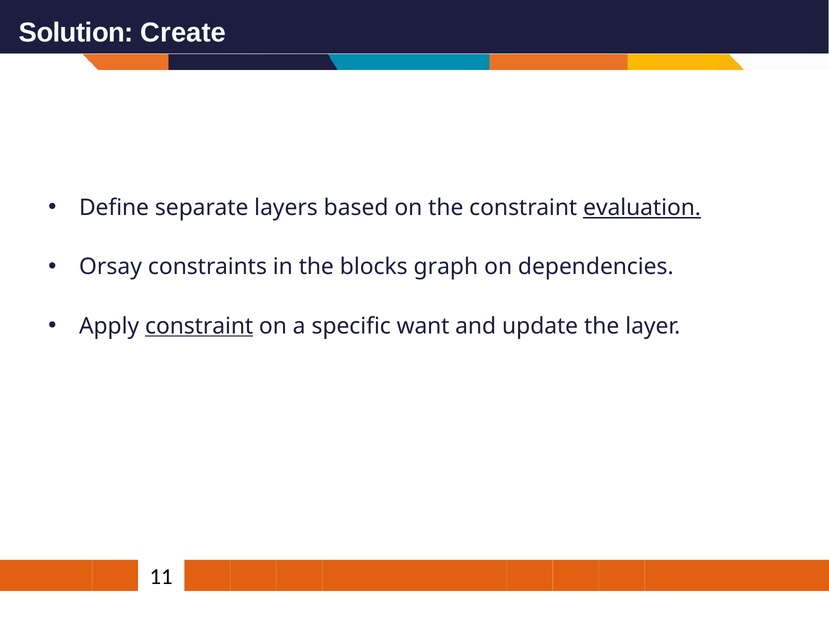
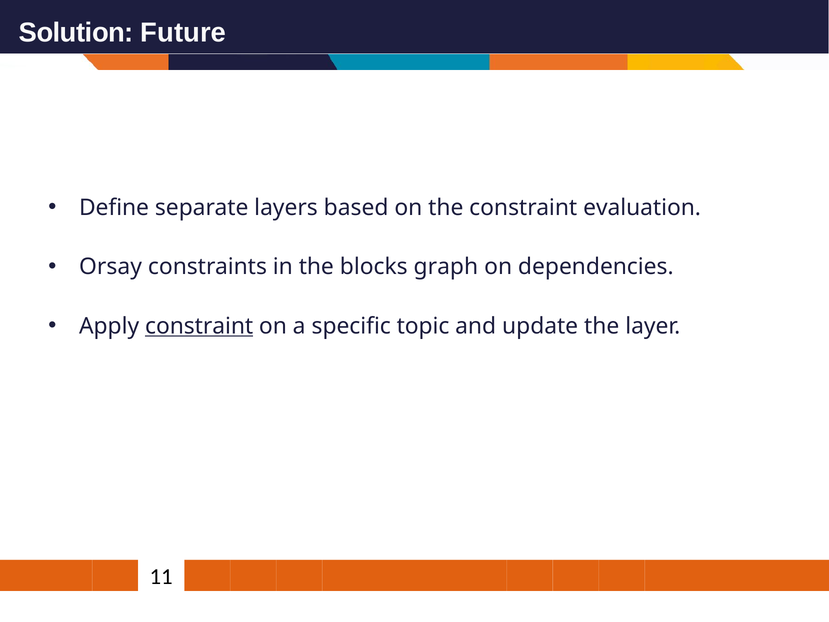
Create: Create -> Future
evaluation underline: present -> none
want: want -> topic
